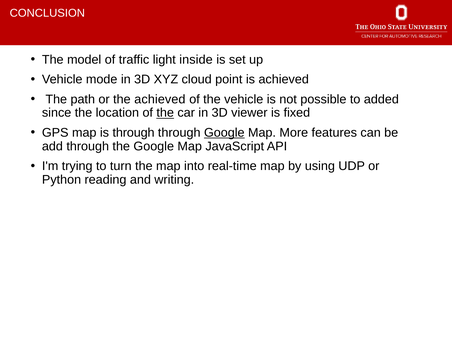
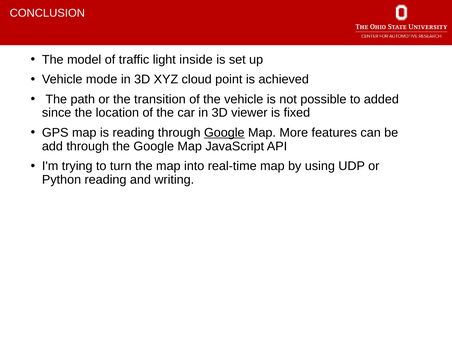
the achieved: achieved -> transition
the at (165, 113) underline: present -> none
is through: through -> reading
